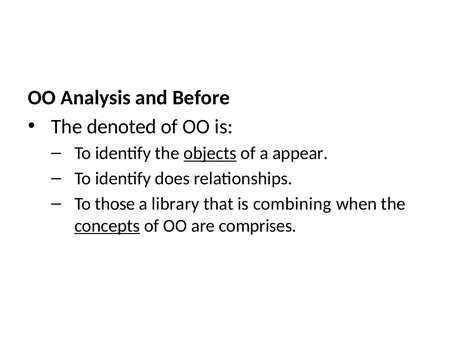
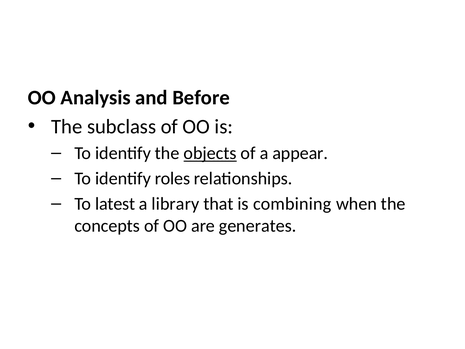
denoted: denoted -> subclass
does: does -> roles
those: those -> latest
concepts underline: present -> none
comprises: comprises -> generates
